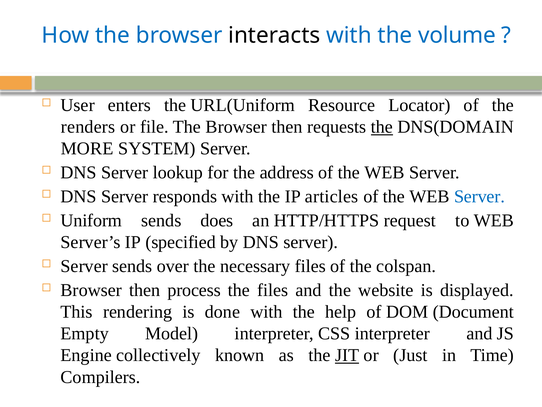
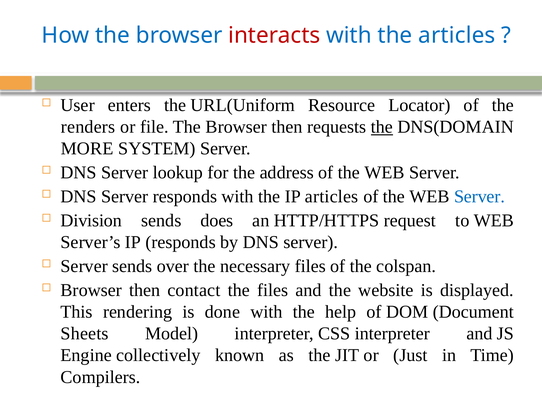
interacts colour: black -> red
the volume: volume -> articles
Uniform: Uniform -> Division
IP specified: specified -> responds
process: process -> contact
Empty: Empty -> Sheets
JIT underline: present -> none
